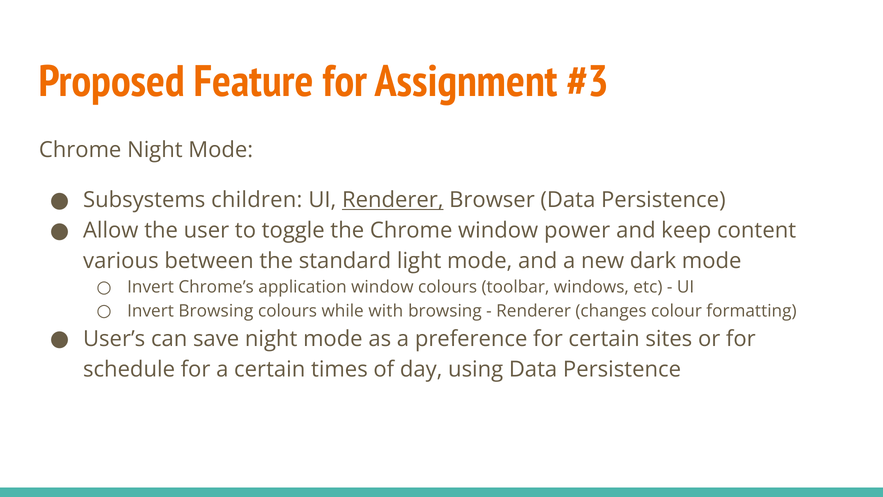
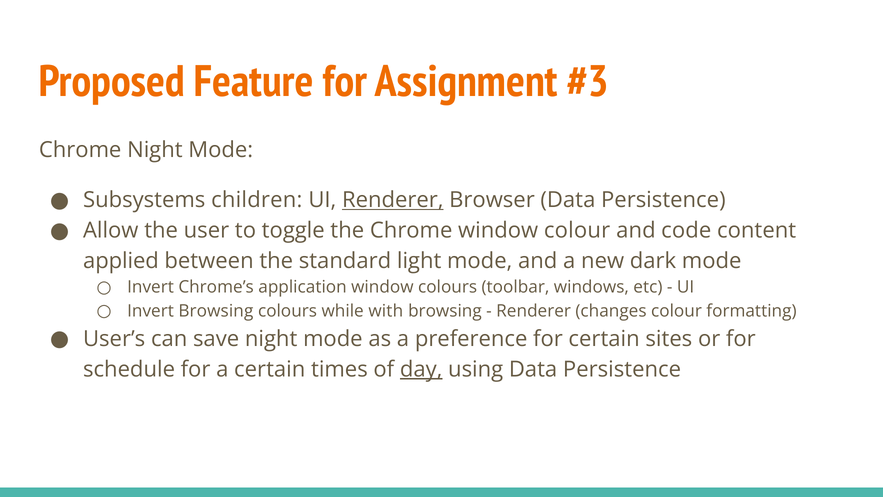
window power: power -> colour
keep: keep -> code
various: various -> applied
day underline: none -> present
